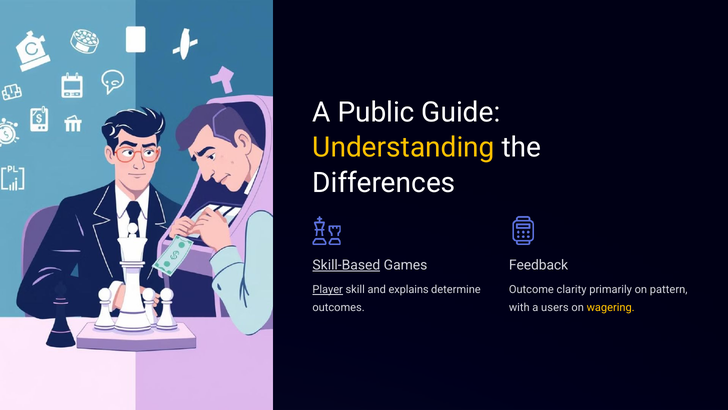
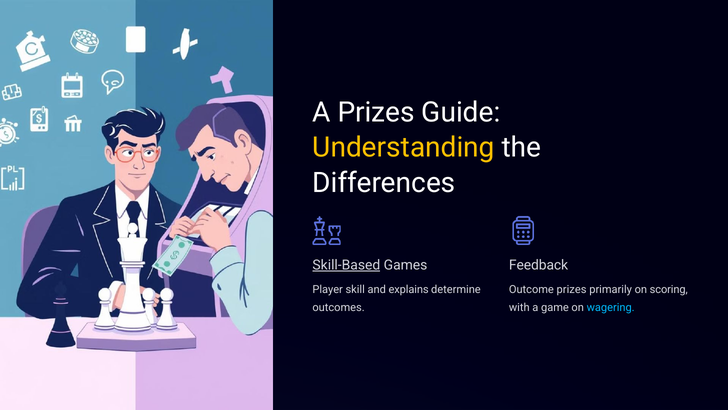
A Public: Public -> Prizes
Player underline: present -> none
Outcome clarity: clarity -> prizes
pattern: pattern -> scoring
users: users -> game
wagering colour: yellow -> light blue
